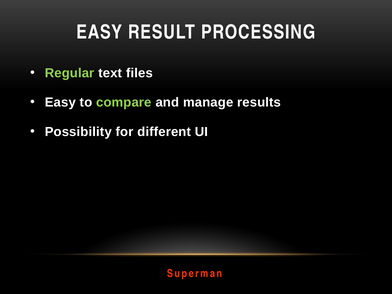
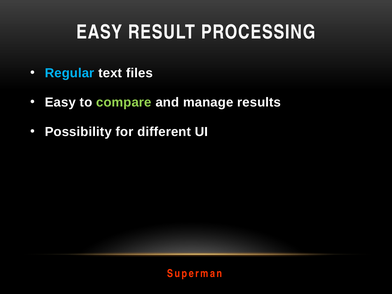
Regular colour: light green -> light blue
